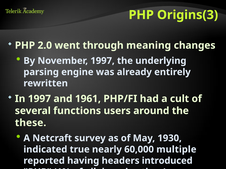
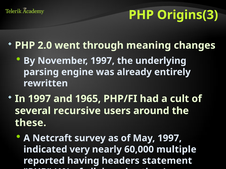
1961: 1961 -> 1965
functions: functions -> recursive
May 1930: 1930 -> 1997
true: true -> very
introduced: introduced -> statement
